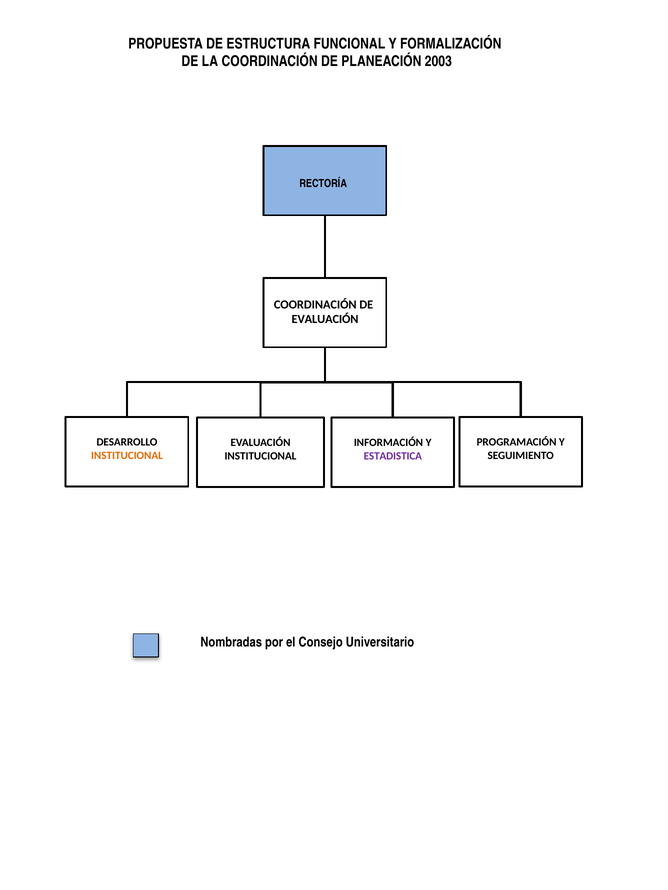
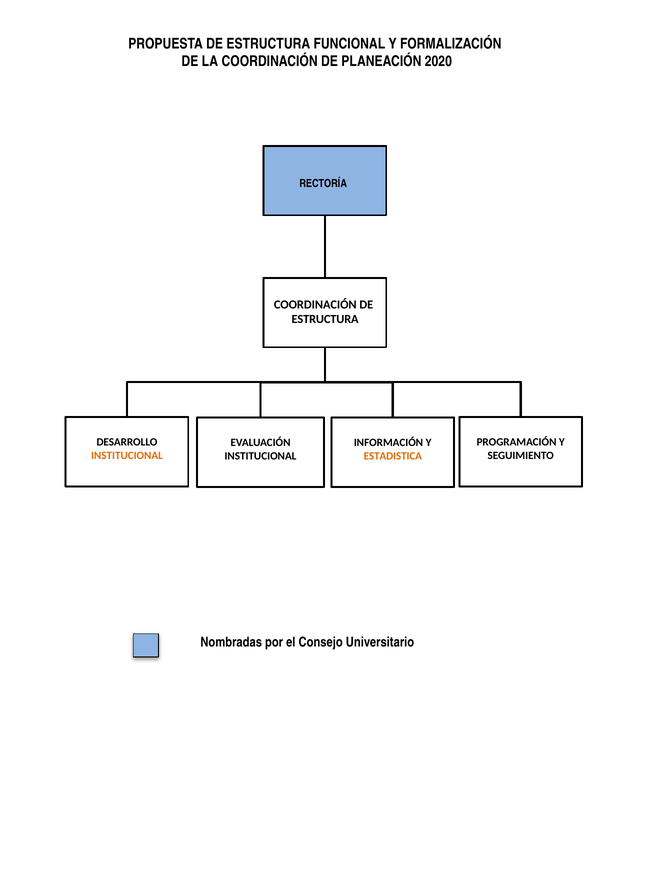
2003: 2003 -> 2020
EVALUACIÓN at (325, 320): EVALUACIÓN -> ESTRUCTURA
ESTADISTICA colour: purple -> orange
